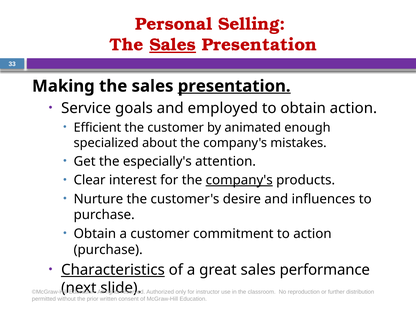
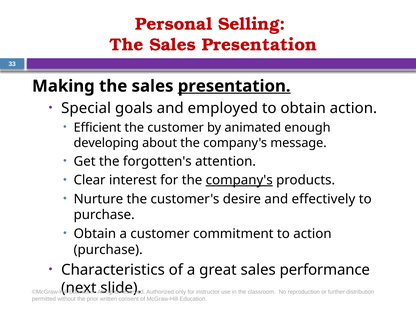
Sales at (173, 45) underline: present -> none
Service: Service -> Special
specialized: specialized -> developing
mistakes: mistakes -> message
especially's: especially's -> forgotten's
influences: influences -> effectively
Characteristics underline: present -> none
